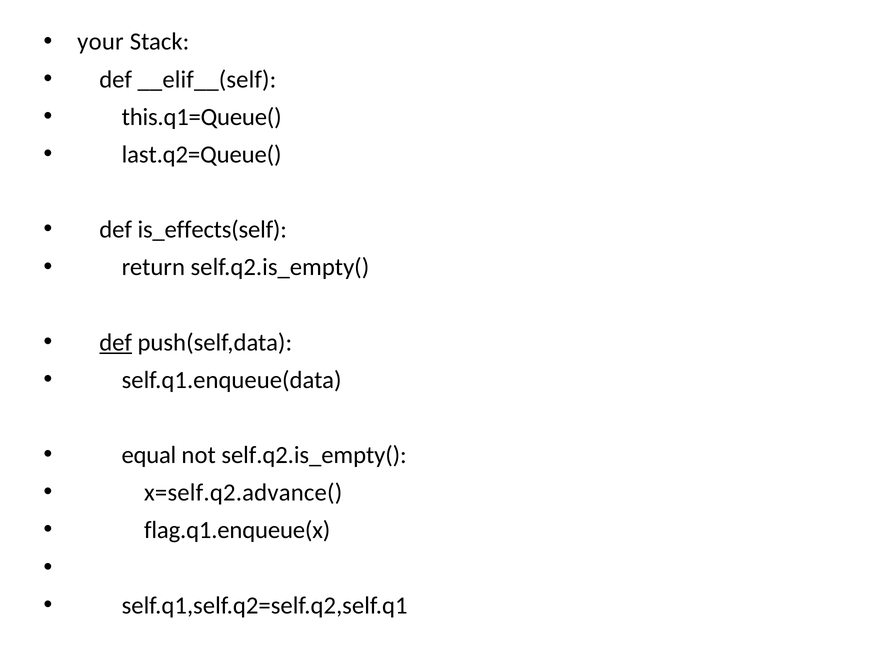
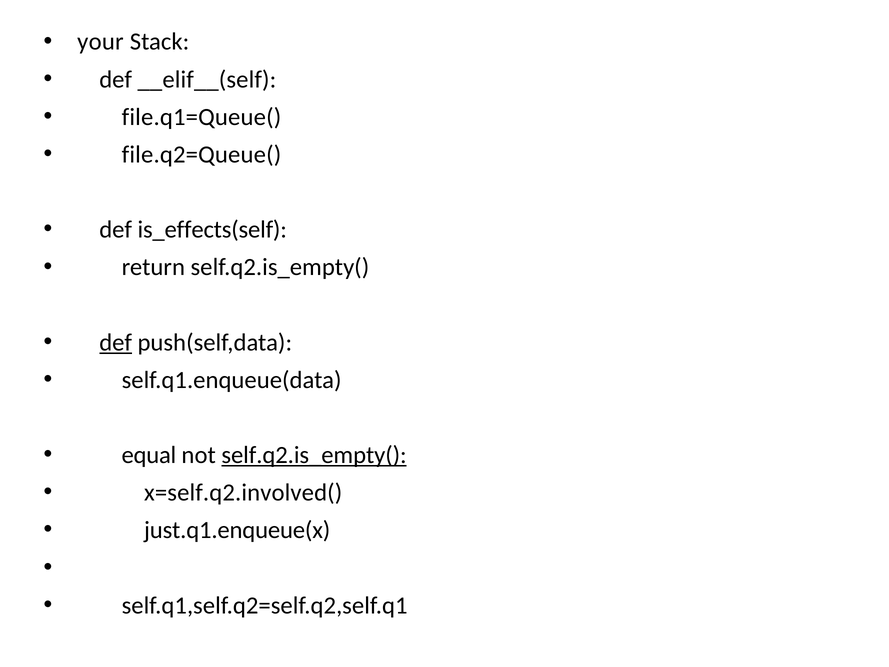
this.q1=Queue(: this.q1=Queue( -> file.q1=Queue(
last.q2=Queue(: last.q2=Queue( -> file.q2=Queue(
self.q2.is_empty( at (314, 455) underline: none -> present
x=self.q2.advance(: x=self.q2.advance( -> x=self.q2.involved(
flag.q1.enqueue(x: flag.q1.enqueue(x -> just.q1.enqueue(x
